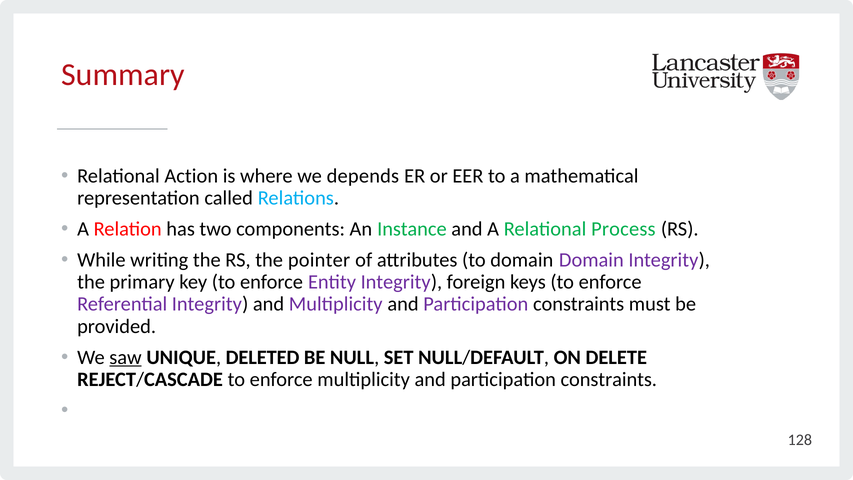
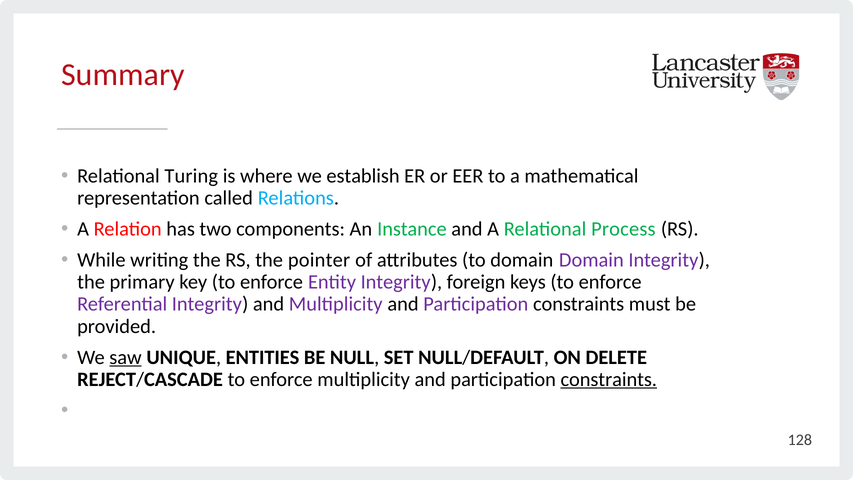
Action: Action -> Turing
depends: depends -> establish
DELETED: DELETED -> ENTITIES
constraints at (609, 379) underline: none -> present
